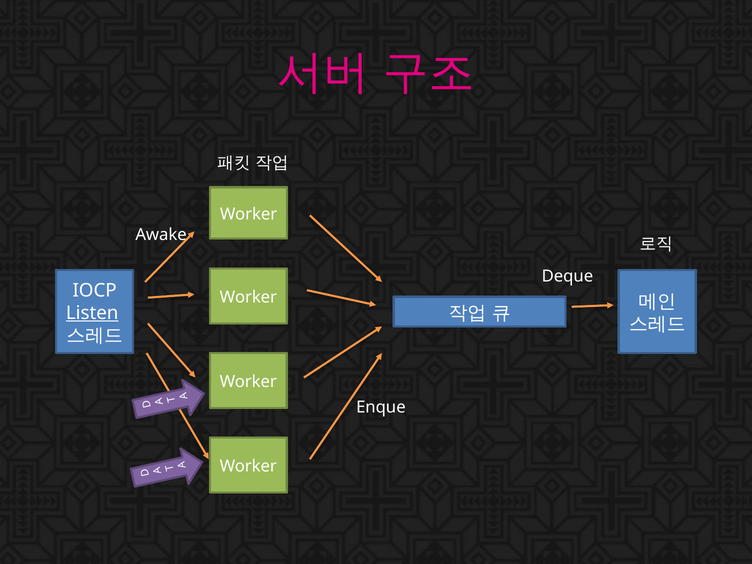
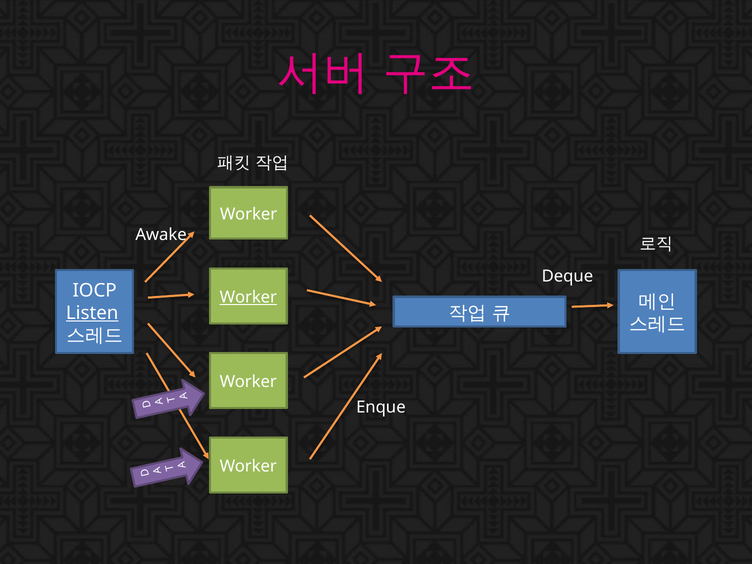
Worker at (248, 297) underline: none -> present
